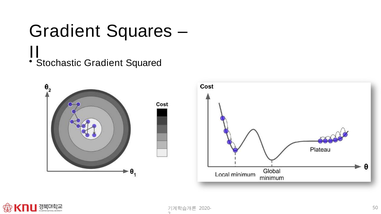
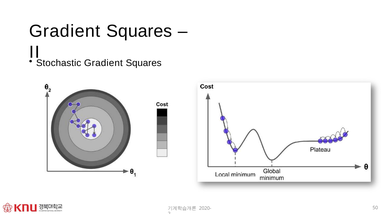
Stochastic Gradient Squared: Squared -> Squares
